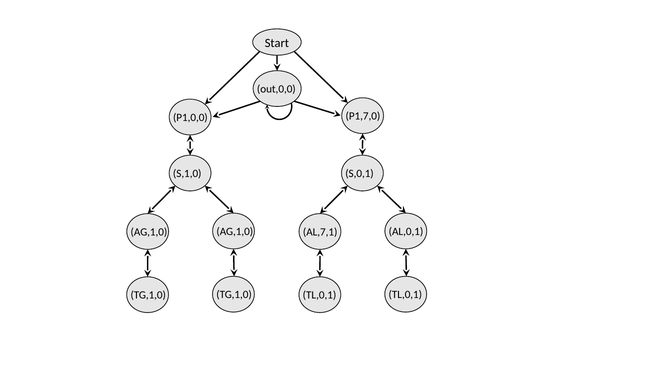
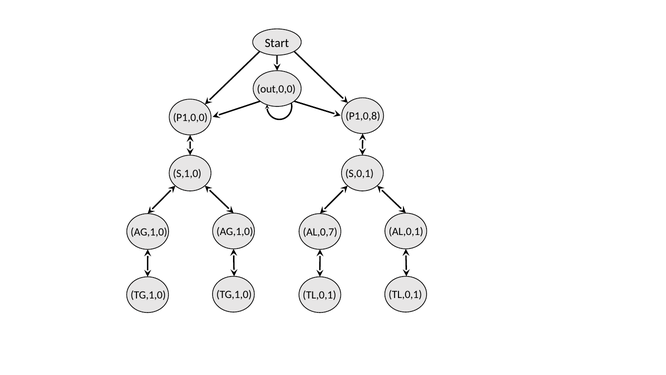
P1,7,0: P1,7,0 -> P1,0,8
AL,7,1: AL,7,1 -> AL,0,7
